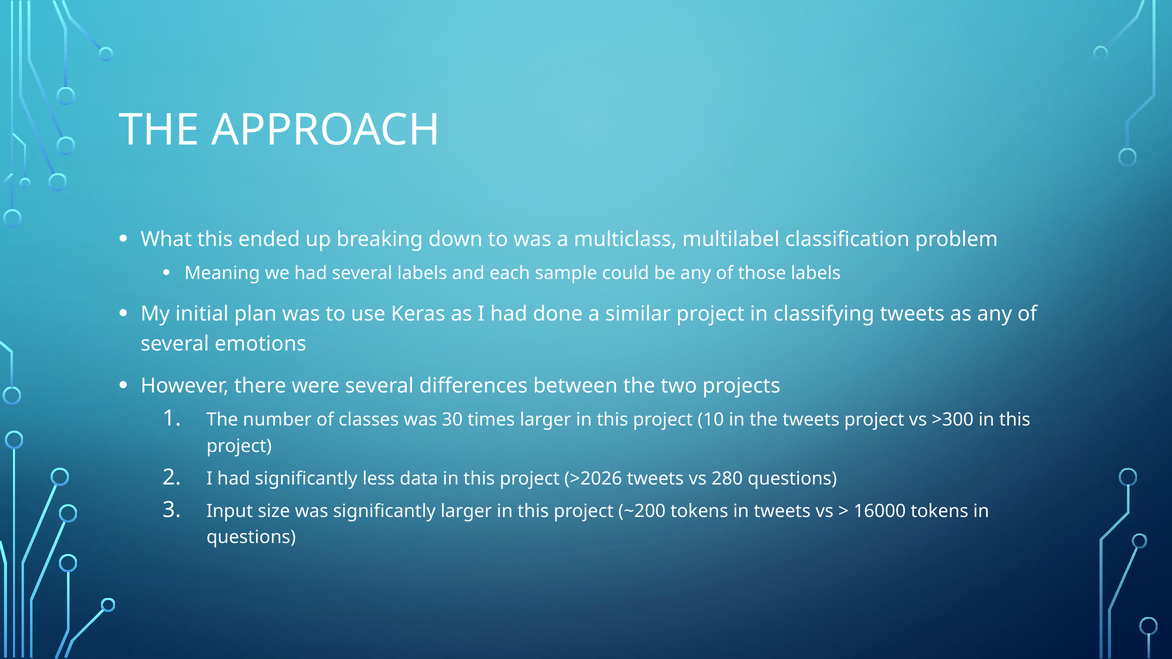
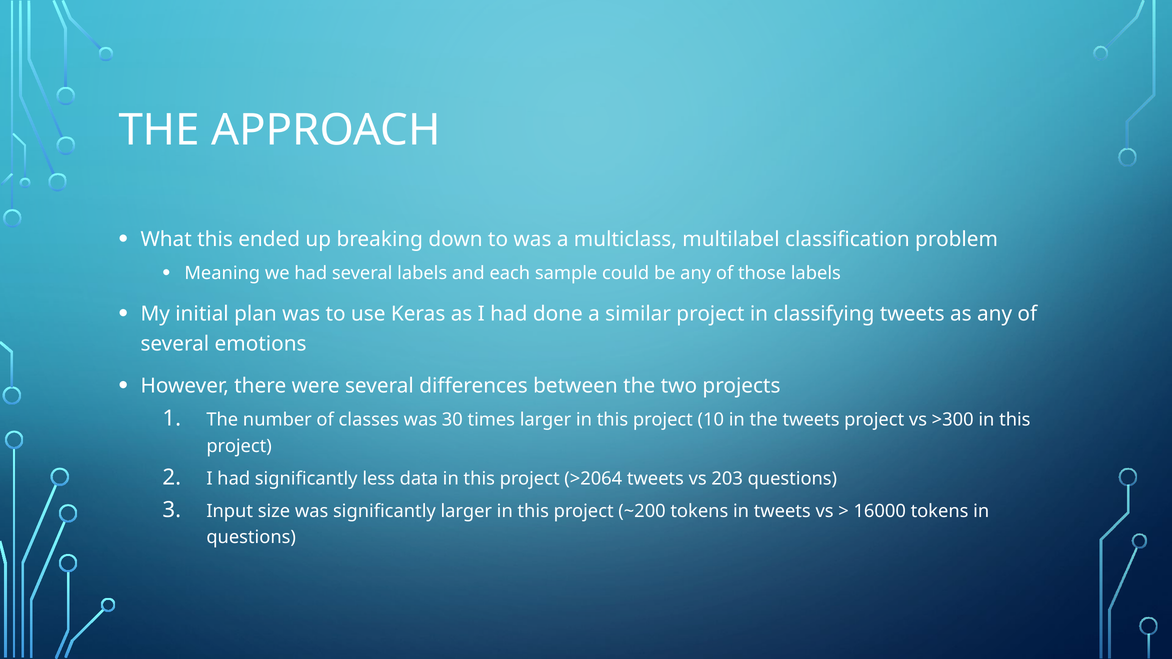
>2026: >2026 -> >2064
280: 280 -> 203
